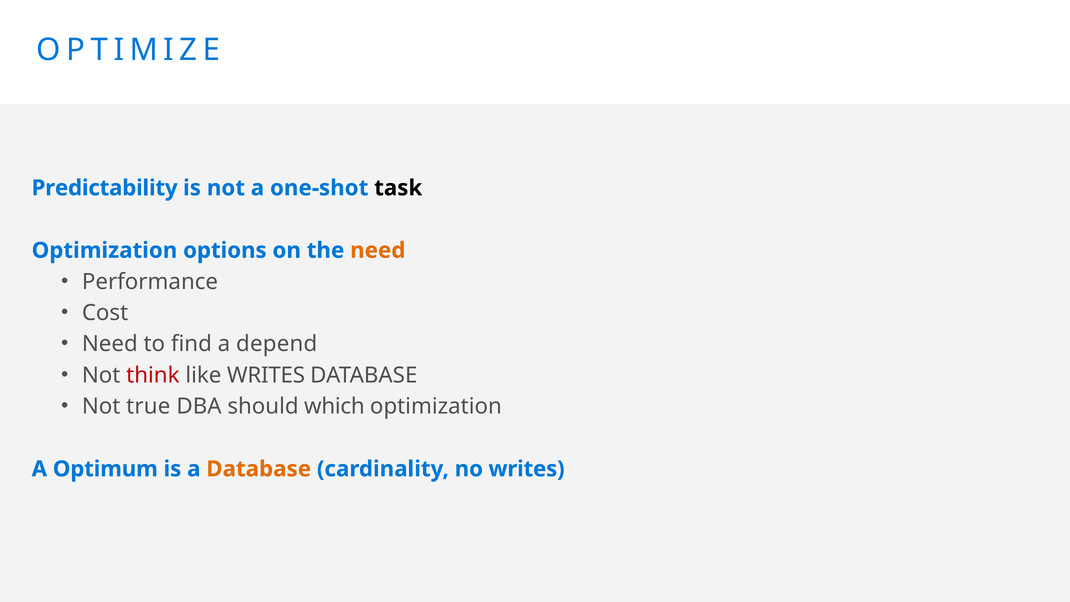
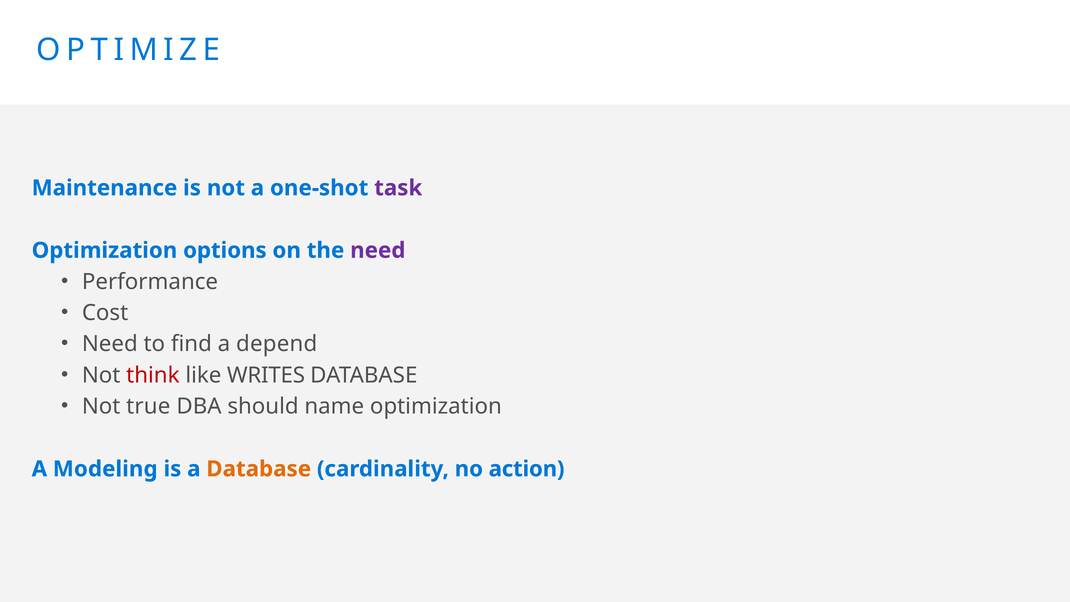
Predictability: Predictability -> Maintenance
task colour: black -> purple
need at (378, 250) colour: orange -> purple
which: which -> name
Optimum: Optimum -> Modeling
no writes: writes -> action
